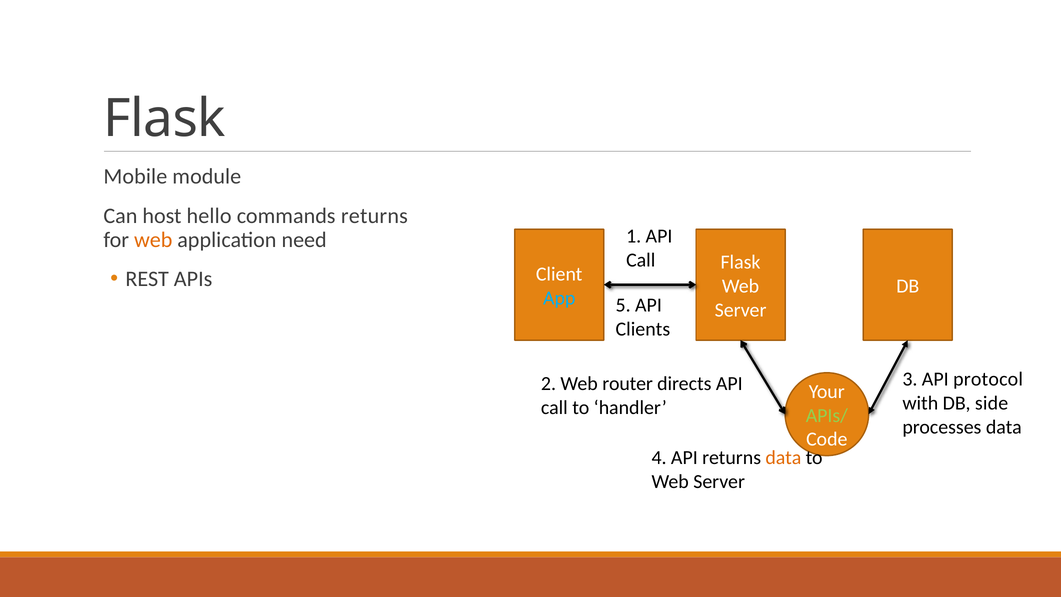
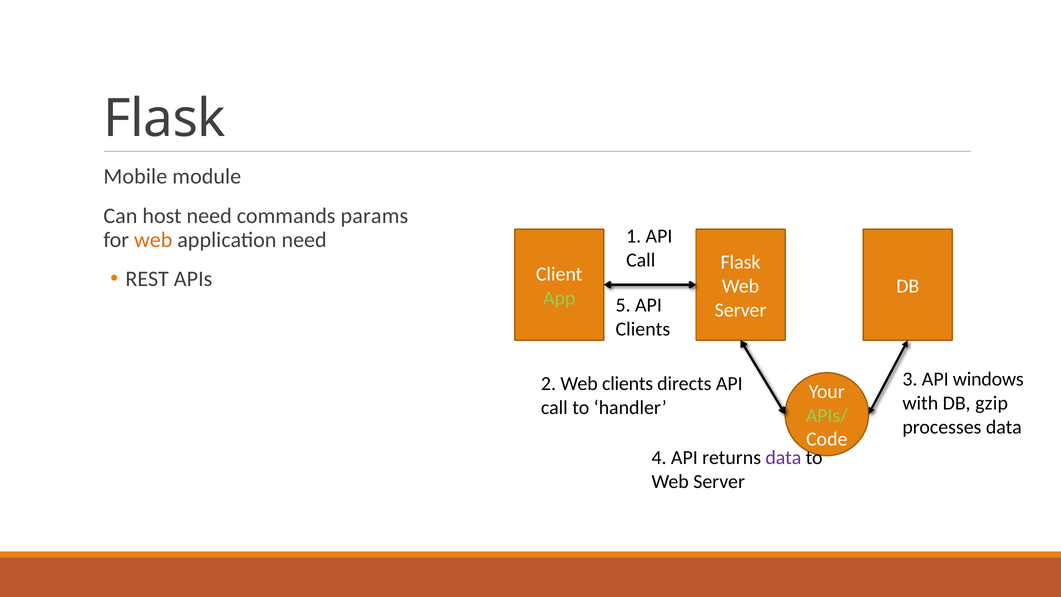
host hello: hello -> need
commands returns: returns -> params
App colour: light blue -> light green
protocol: protocol -> windows
Web router: router -> clients
side: side -> gzip
data at (783, 458) colour: orange -> purple
